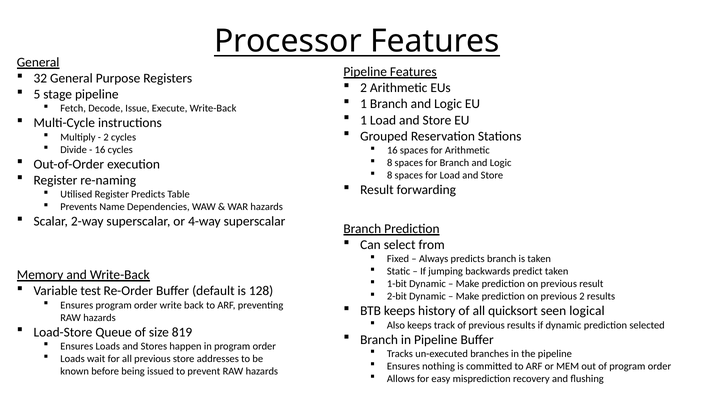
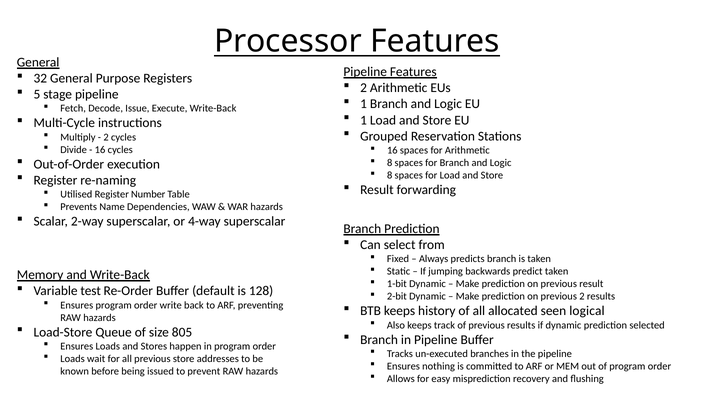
Register Predicts: Predicts -> Number
quicksort: quicksort -> allocated
819: 819 -> 805
